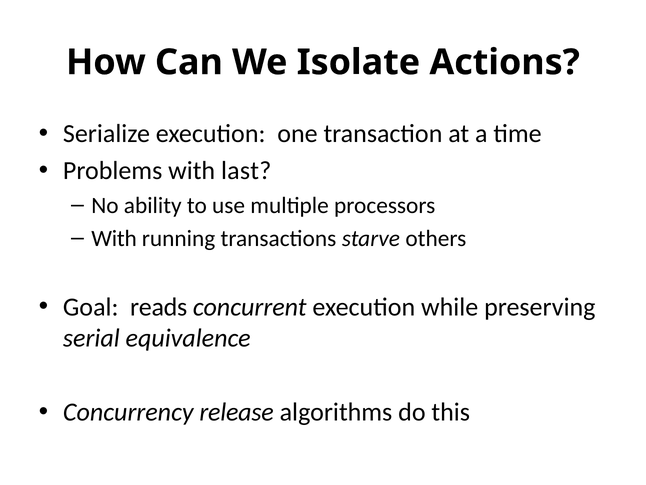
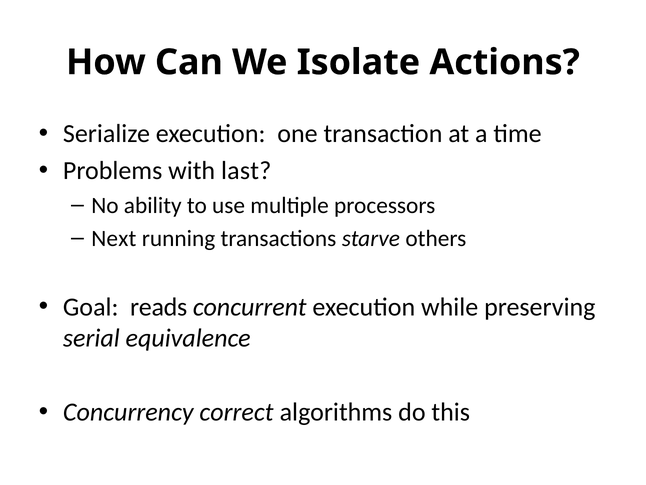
With at (114, 238): With -> Next
release: release -> correct
